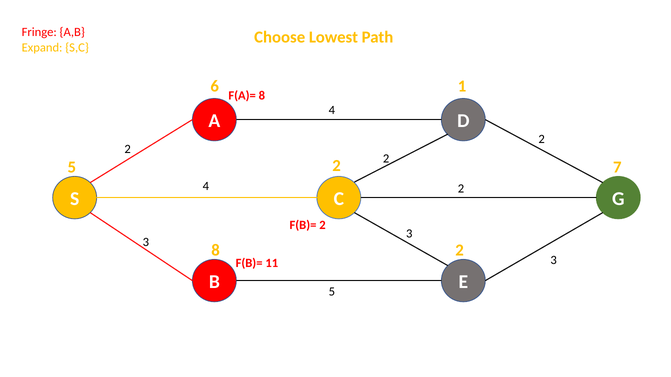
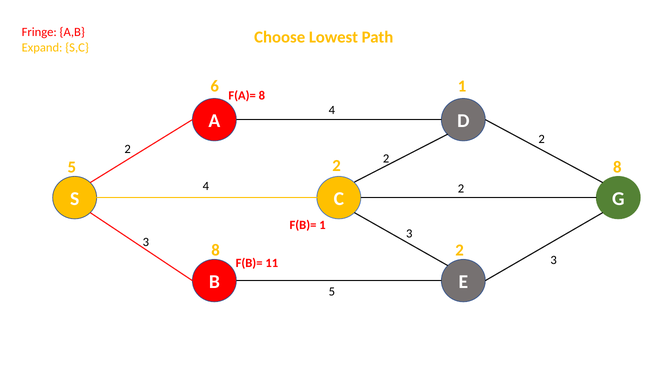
5 7: 7 -> 8
F(B)= 2: 2 -> 1
